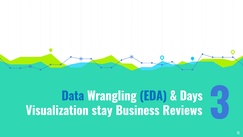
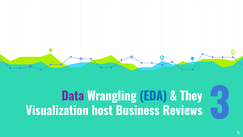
Data colour: blue -> purple
Days: Days -> They
stay: stay -> host
